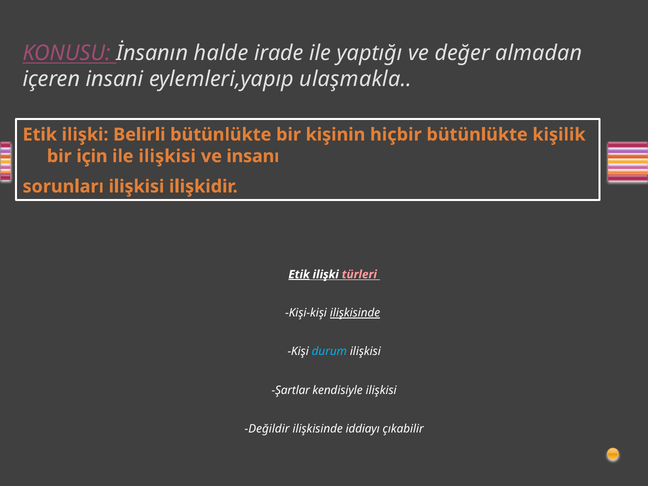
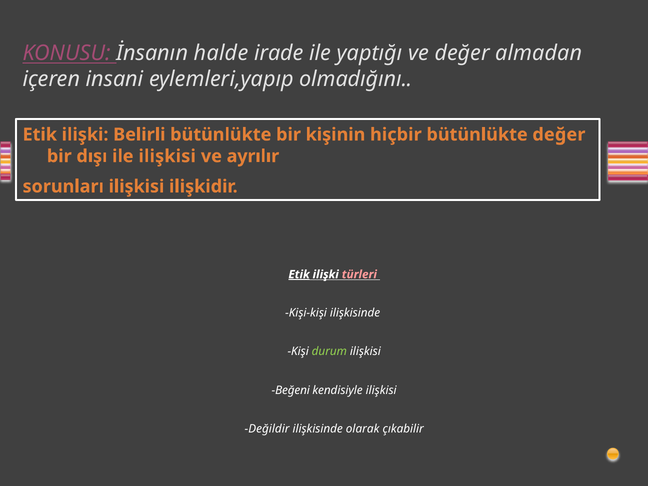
ulaşmakla: ulaşmakla -> olmadığını
bütünlükte kişilik: kişilik -> değer
için: için -> dışı
insanı: insanı -> ayrılır
ilişkisinde at (355, 313) underline: present -> none
durum colour: light blue -> light green
Şartlar: Şartlar -> Beğeni
iddiayı: iddiayı -> olarak
